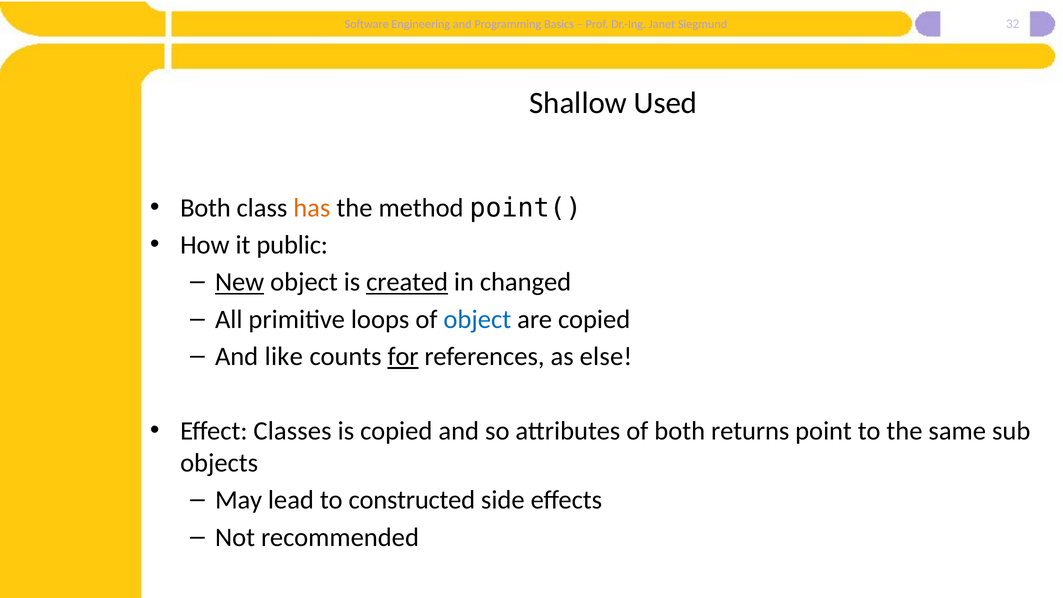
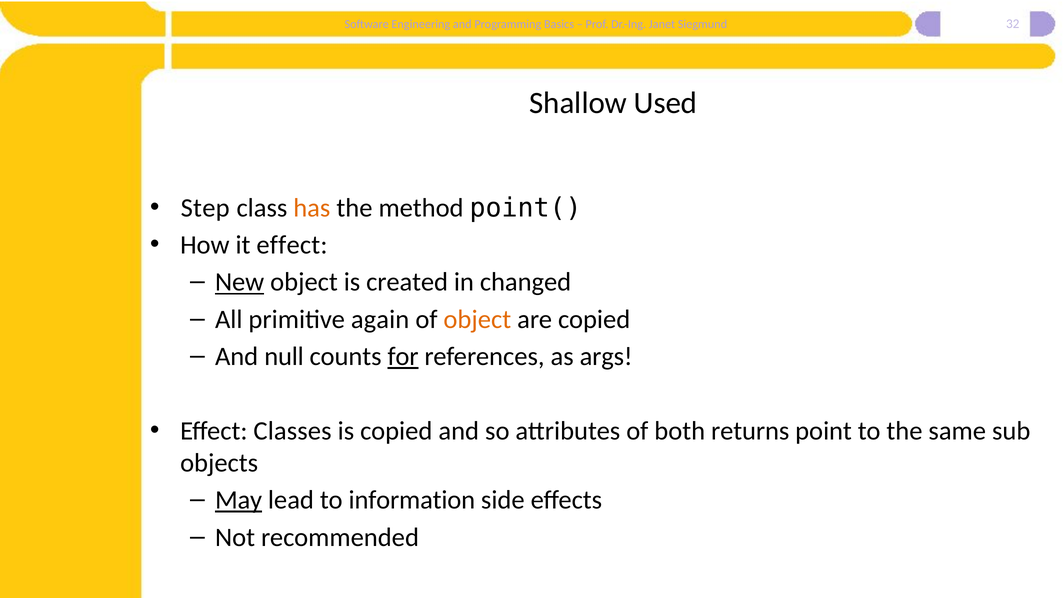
Both at (205, 208): Both -> Step
it public: public -> effect
created underline: present -> none
loops: loops -> again
object at (477, 319) colour: blue -> orange
like: like -> null
else: else -> args
May underline: none -> present
constructed: constructed -> information
